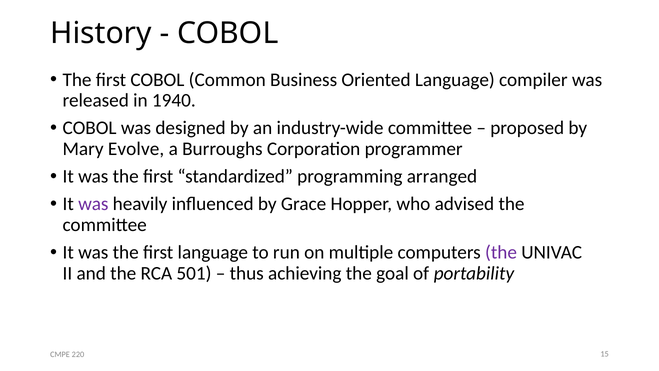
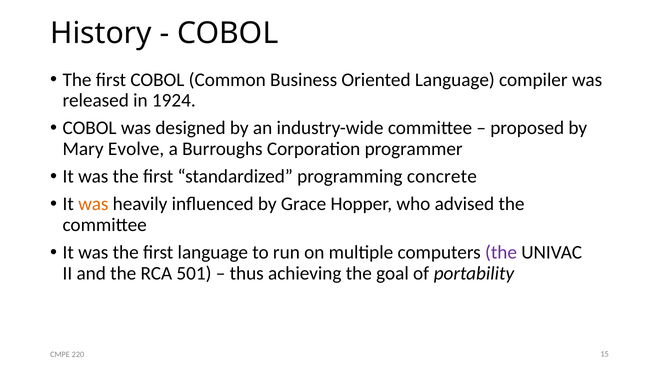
1940: 1940 -> 1924
arranged: arranged -> concrete
was at (93, 204) colour: purple -> orange
